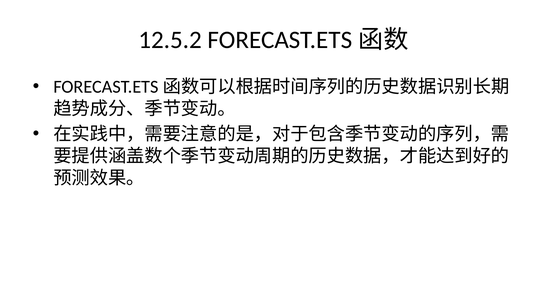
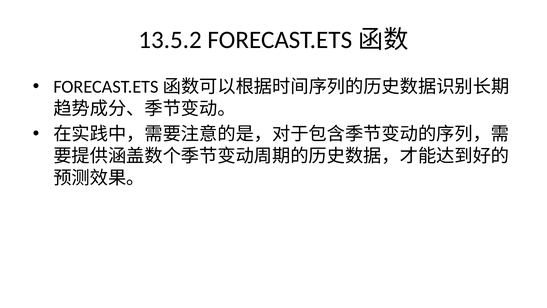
12.5.2: 12.5.2 -> 13.5.2
